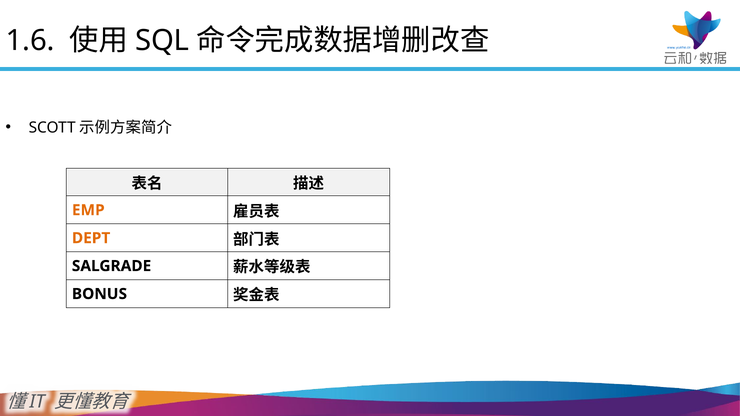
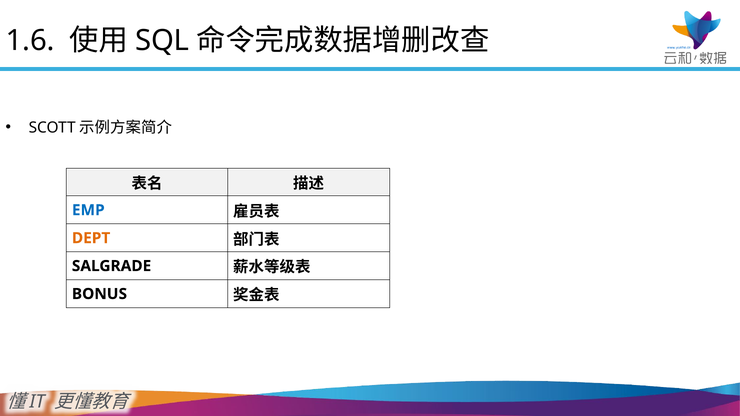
EMP colour: orange -> blue
